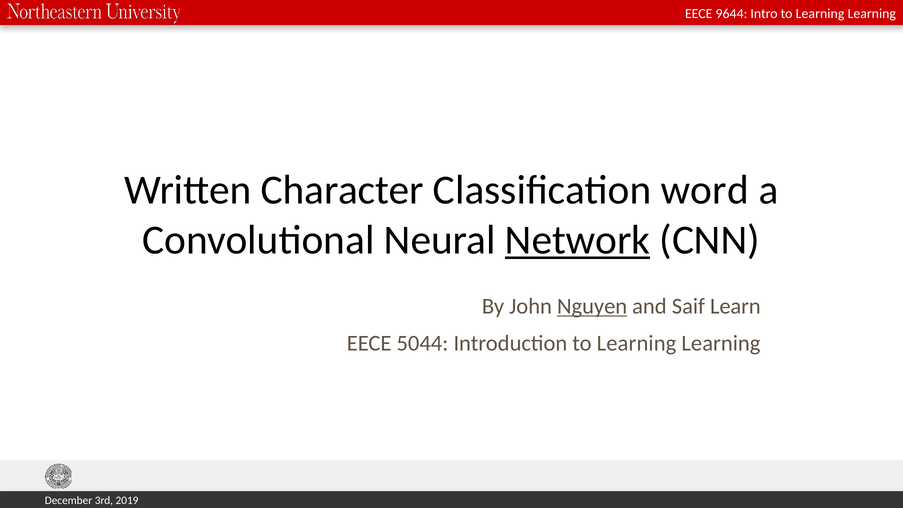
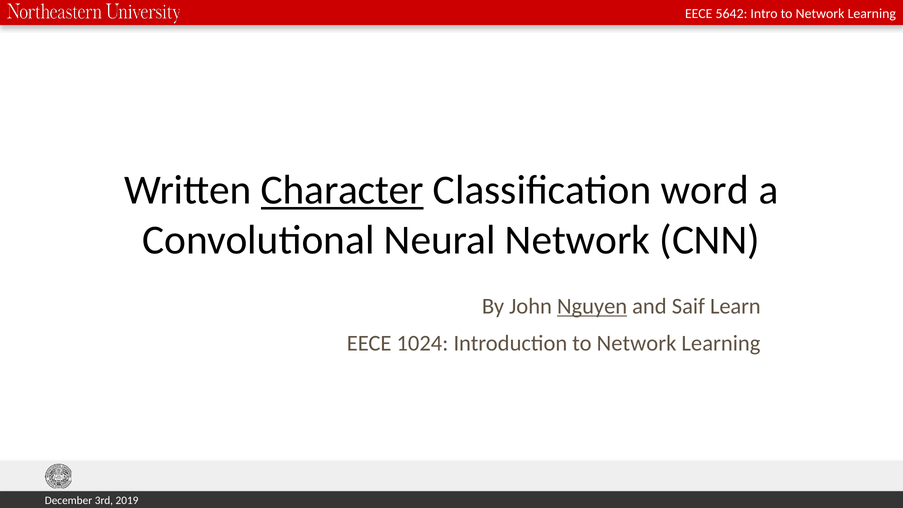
9644: 9644 -> 5642
Learning at (820, 14): Learning -> Network
Character underline: none -> present
Network at (578, 240) underline: present -> none
5044: 5044 -> 1024
Introduction to Learning: Learning -> Network
